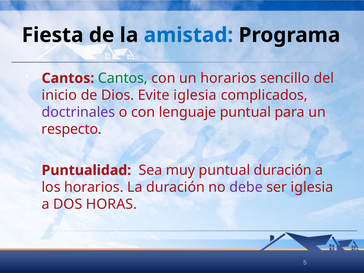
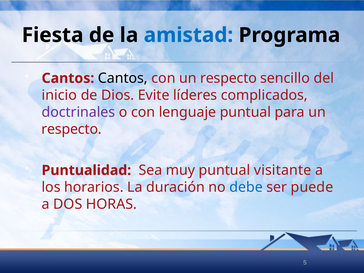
Cantos at (123, 78) colour: green -> black
con un horarios: horarios -> respecto
Evite iglesia: iglesia -> líderes
puntual duración: duración -> visitante
debe colour: purple -> blue
ser iglesia: iglesia -> puede
